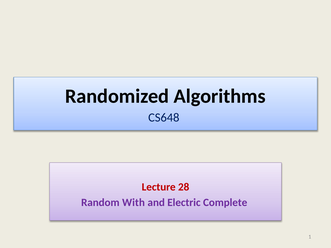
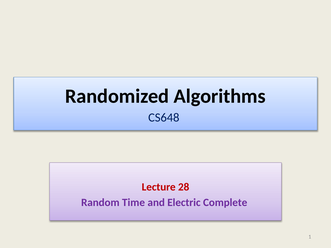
With: With -> Time
